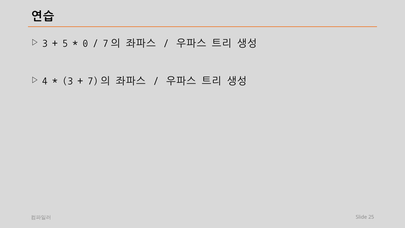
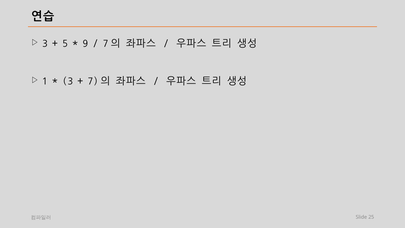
0: 0 -> 9
4: 4 -> 1
